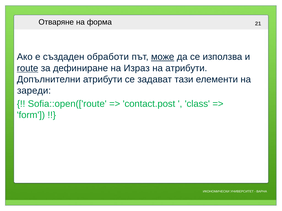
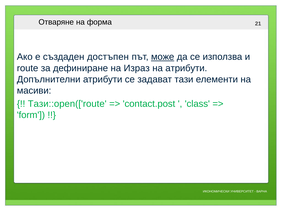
обработи: обработи -> достъпен
route underline: present -> none
зареди: зареди -> масиви
Sofia::open(['route: Sofia::open(['route -> Тази::open(['route
